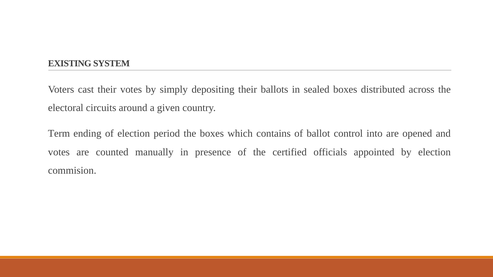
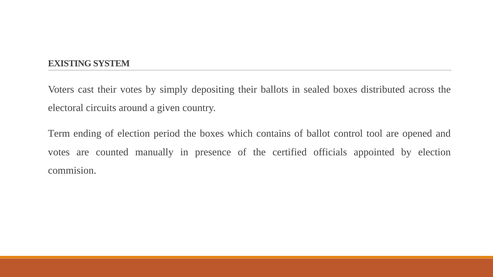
into: into -> tool
